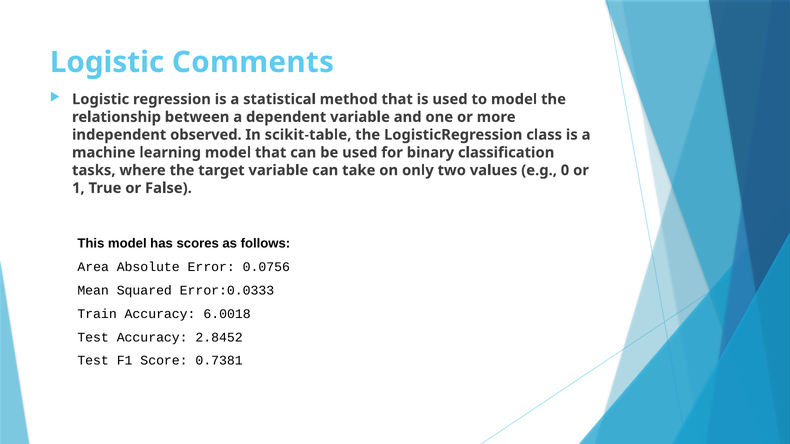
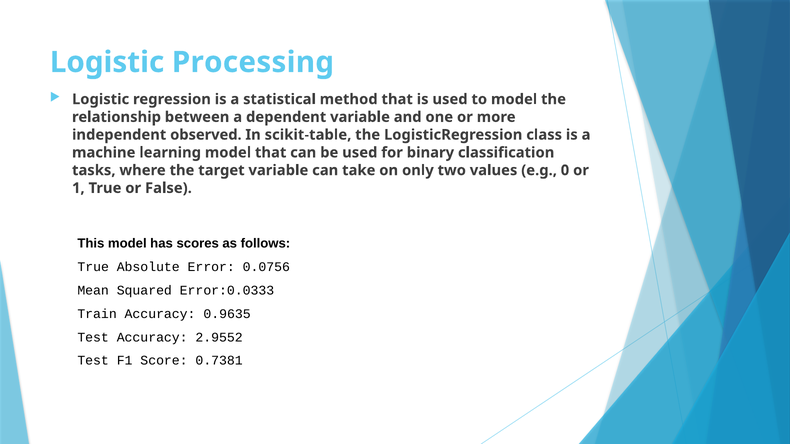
Comments: Comments -> Processing
Area at (93, 267): Area -> True
6.0018: 6.0018 -> 0.9635
2.8452: 2.8452 -> 2.9552
